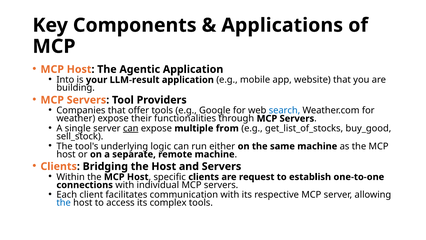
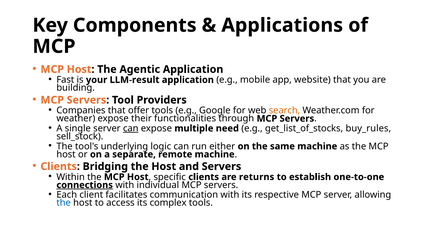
Into: Into -> Fast
search colour: blue -> orange
from: from -> need
buy_good: buy_good -> buy_rules
request: request -> returns
connections underline: none -> present
